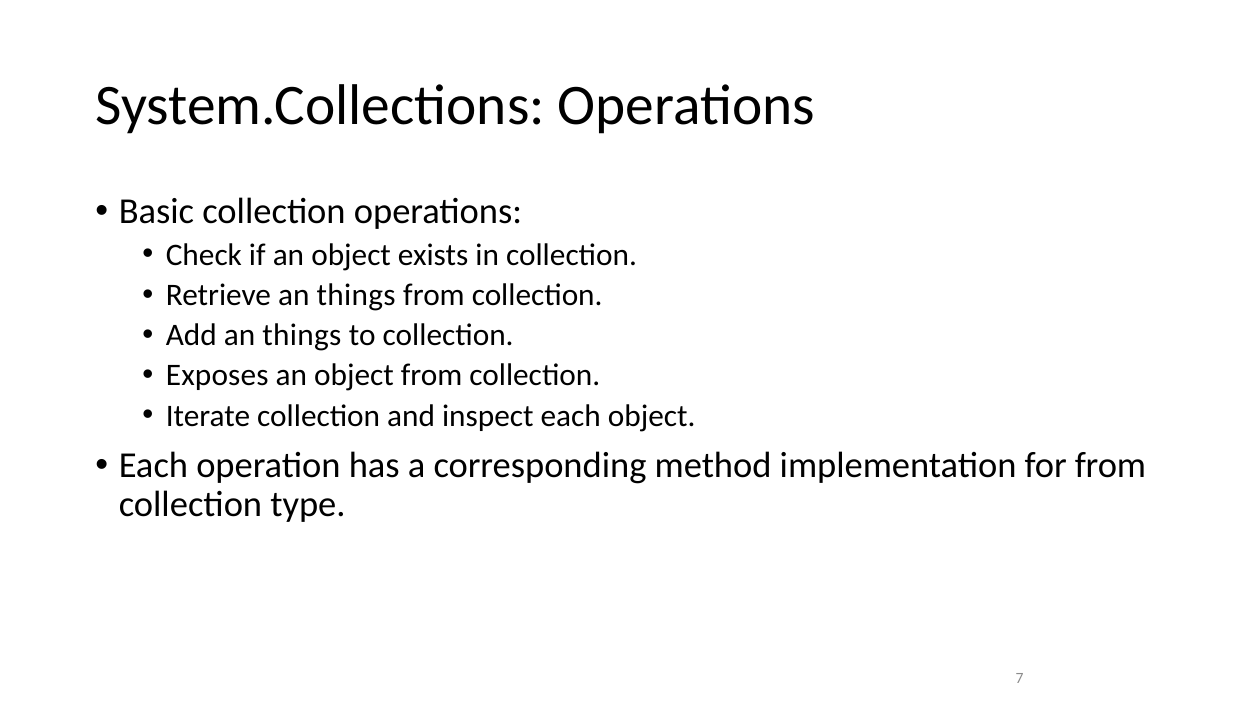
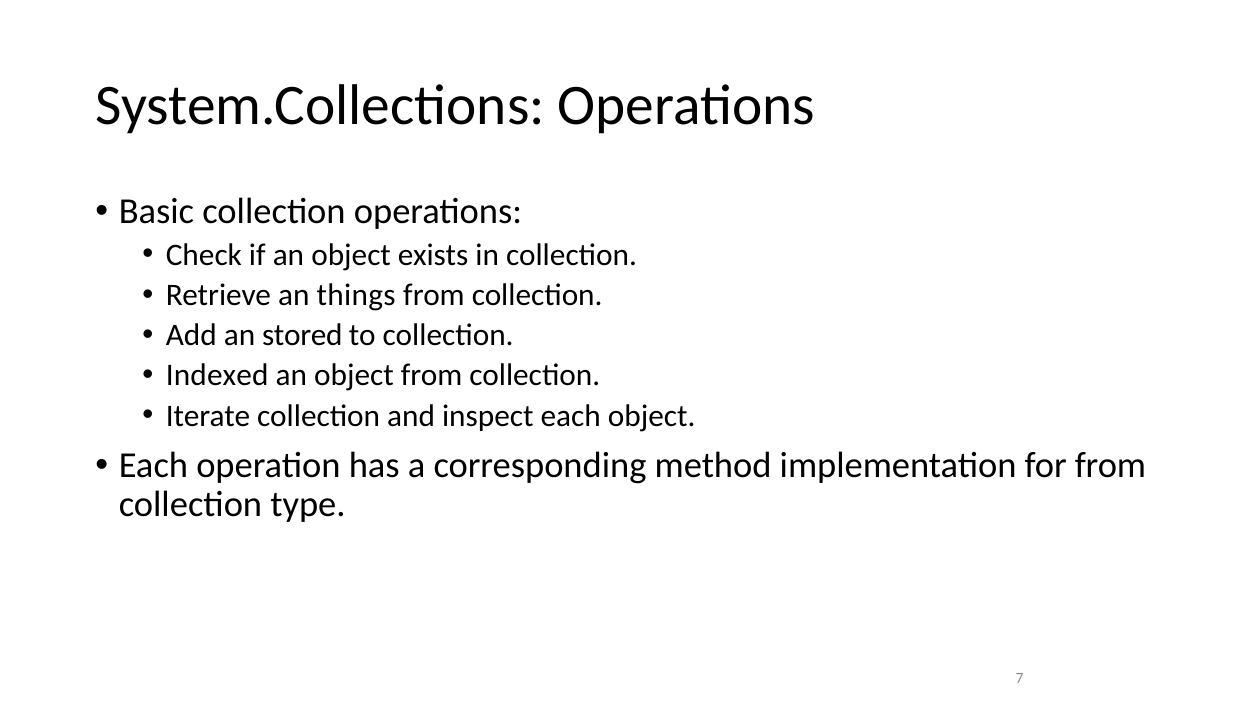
Add an things: things -> stored
Exposes: Exposes -> Indexed
